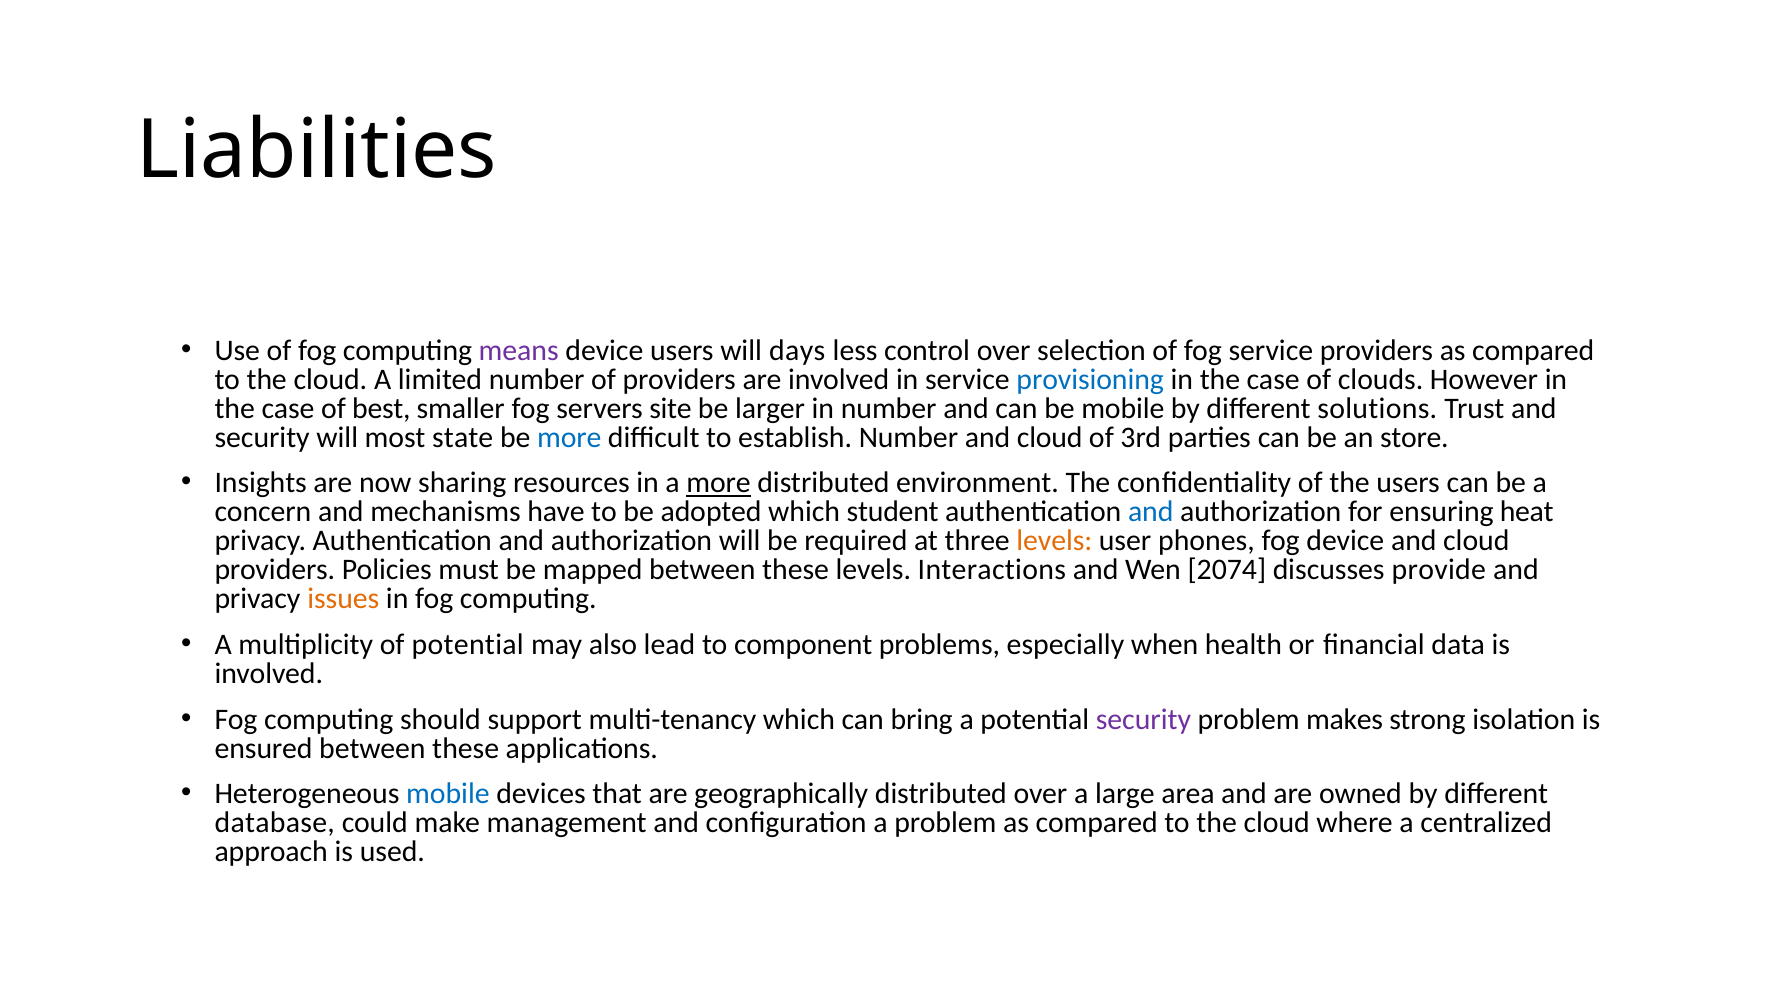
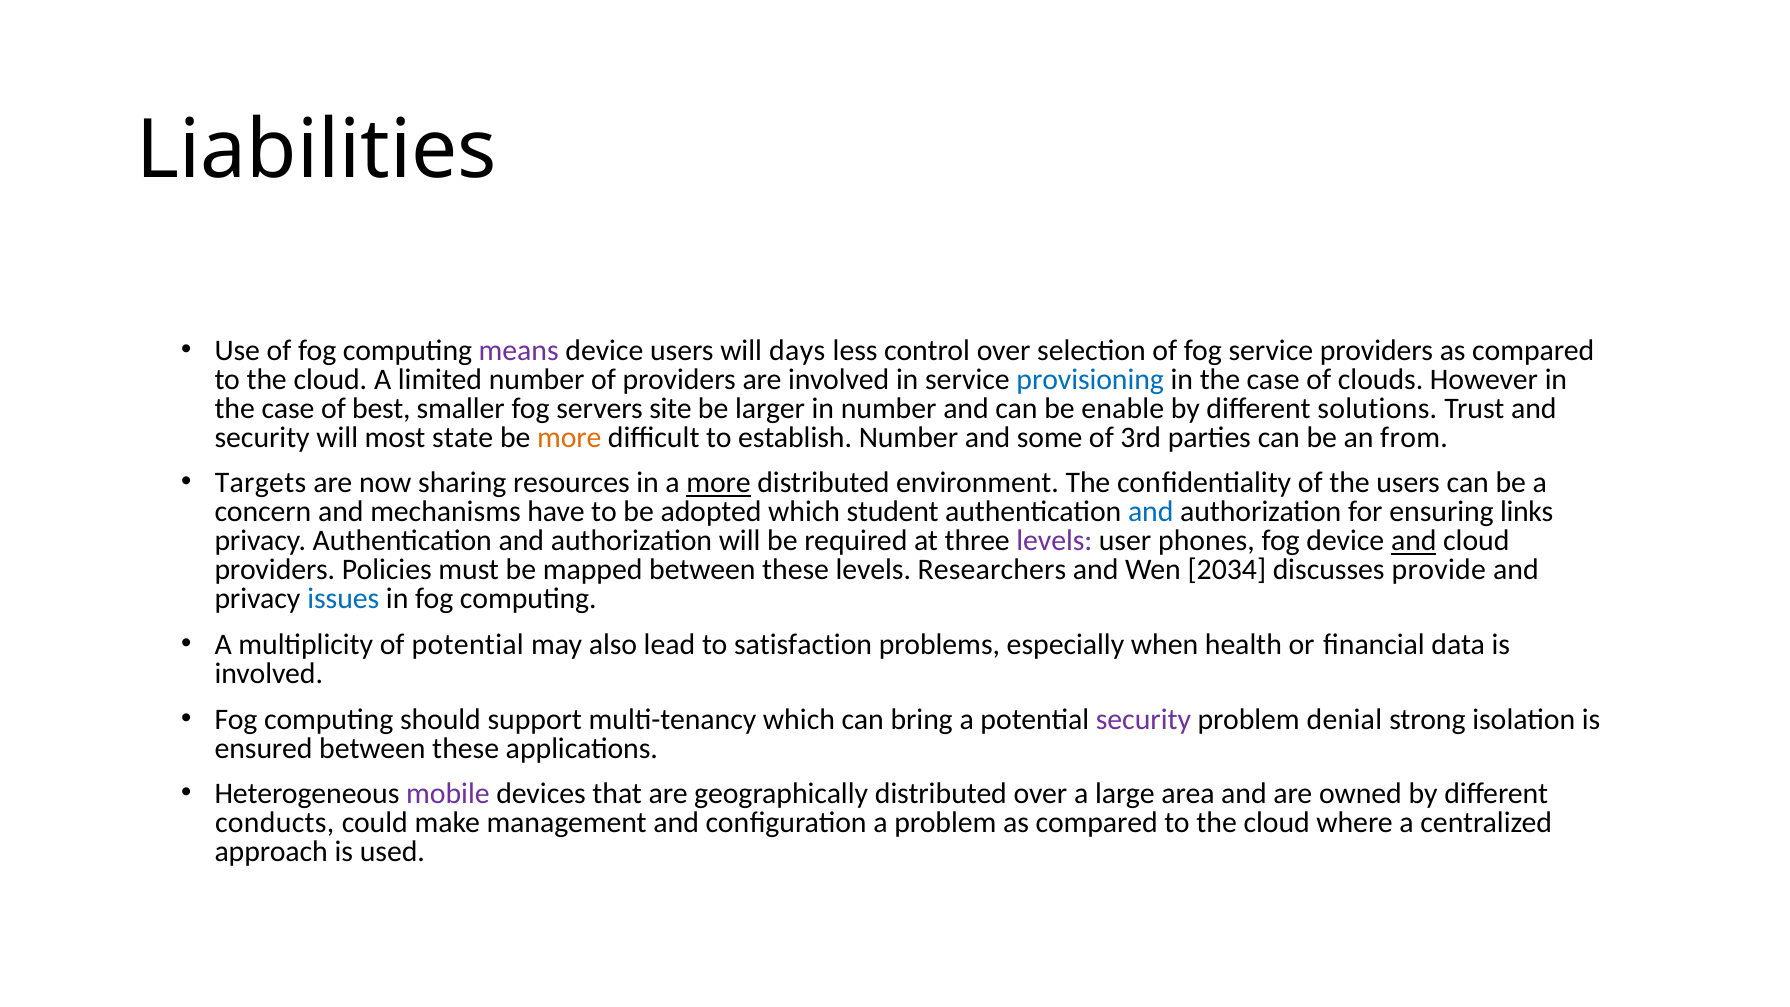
be mobile: mobile -> enable
more at (569, 437) colour: blue -> orange
Number and cloud: cloud -> some
store: store -> from
Insights: Insights -> Targets
heat: heat -> links
levels at (1054, 541) colour: orange -> purple
and at (1414, 541) underline: none -> present
Interactions: Interactions -> Researchers
2074: 2074 -> 2034
issues colour: orange -> blue
component: component -> satisfaction
makes: makes -> denial
mobile at (448, 794) colour: blue -> purple
database: database -> conducts
